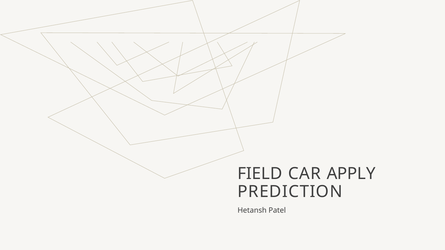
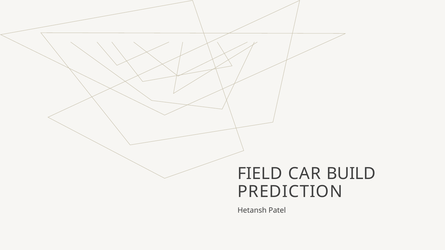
APPLY: APPLY -> BUILD
